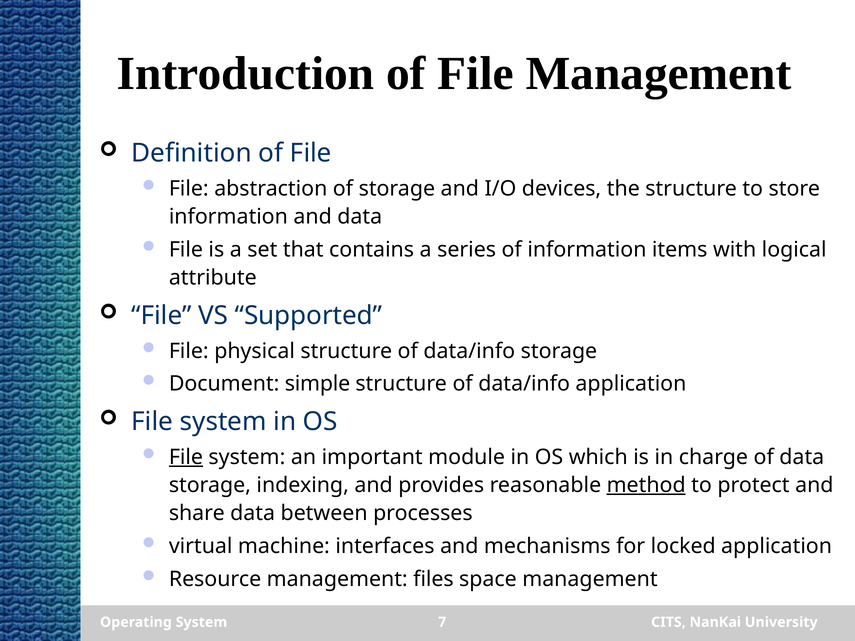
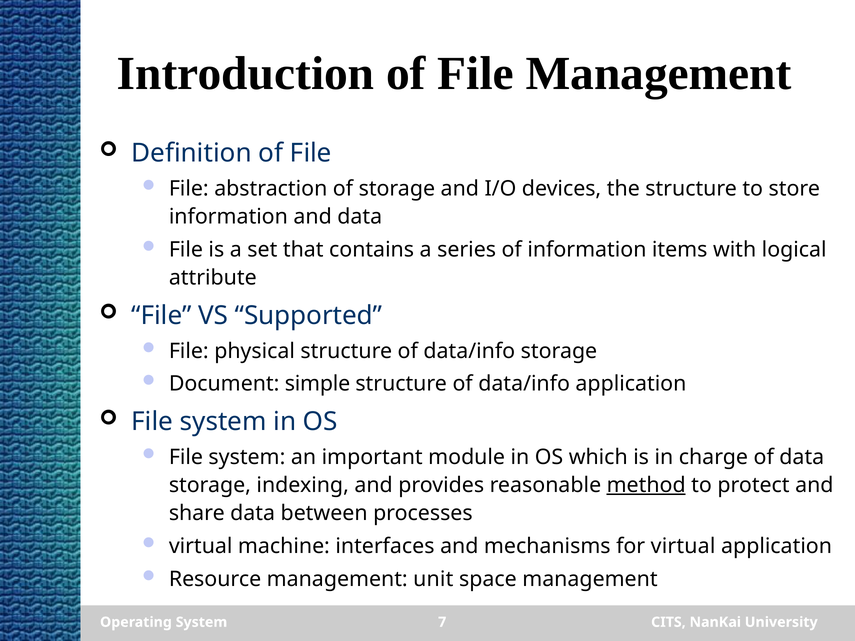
File at (186, 457) underline: present -> none
for locked: locked -> virtual
files: files -> unit
